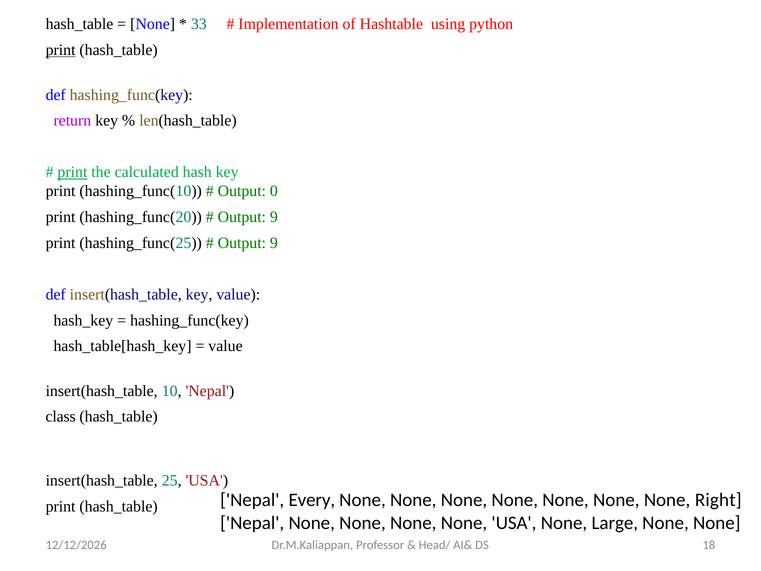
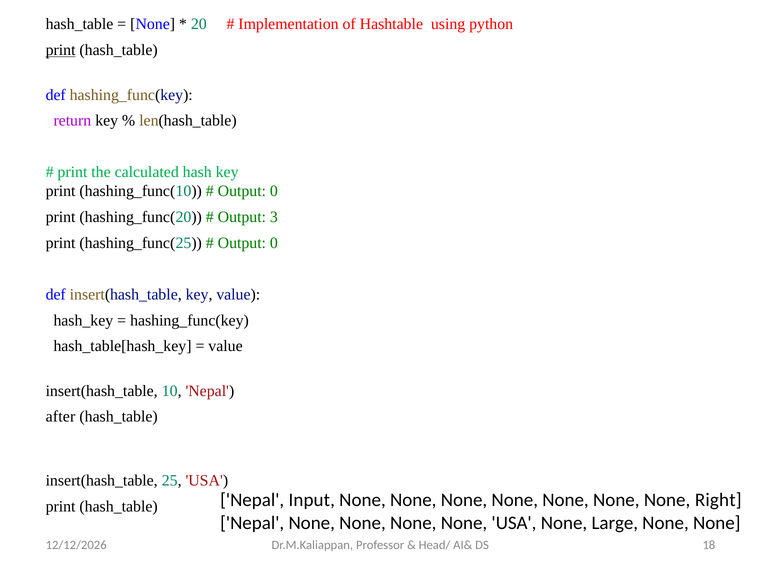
33: 33 -> 20
print at (72, 172) underline: present -> none
9 at (274, 217): 9 -> 3
9 at (274, 243): 9 -> 0
class: class -> after
Every: Every -> Input
